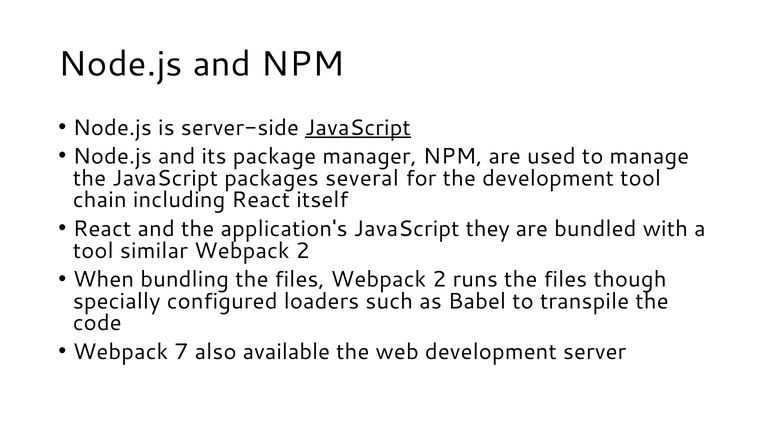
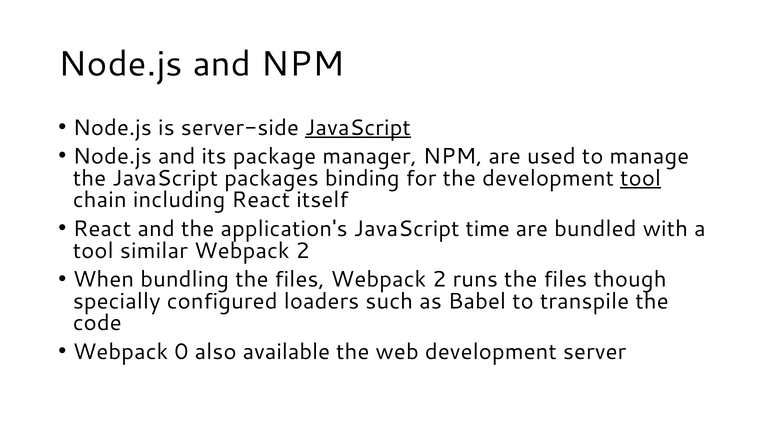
several: several -> binding
tool at (641, 178) underline: none -> present
they: they -> time
7: 7 -> 0
